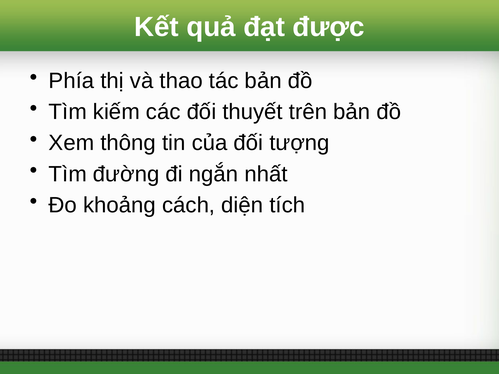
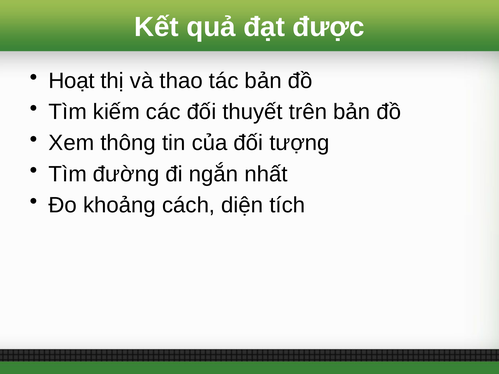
Phía: Phía -> Hoạt
